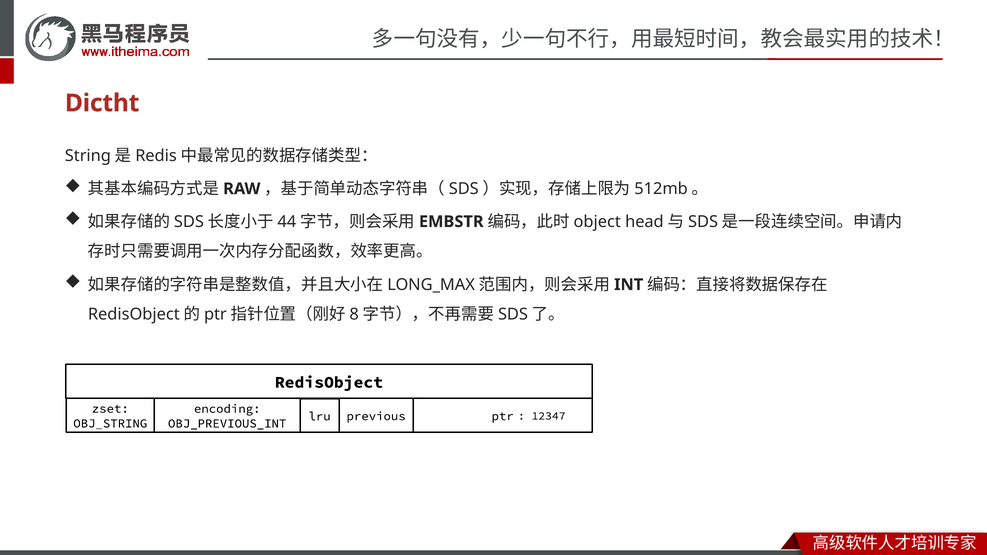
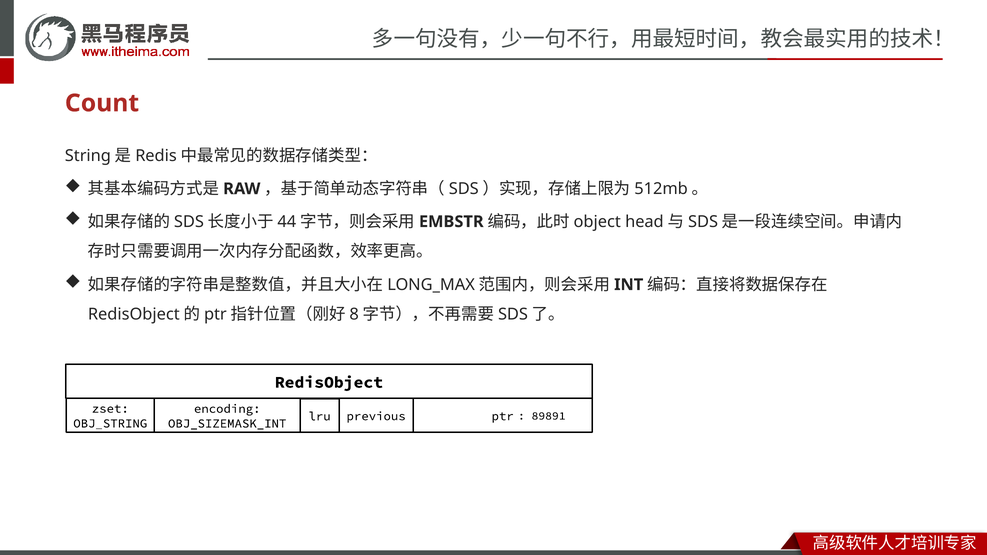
Dictht: Dictht -> Count
12347: 12347 -> 89891
OBJ_PREVIOUS_INT: OBJ_PREVIOUS_INT -> OBJ_SIZEMASK_INT
